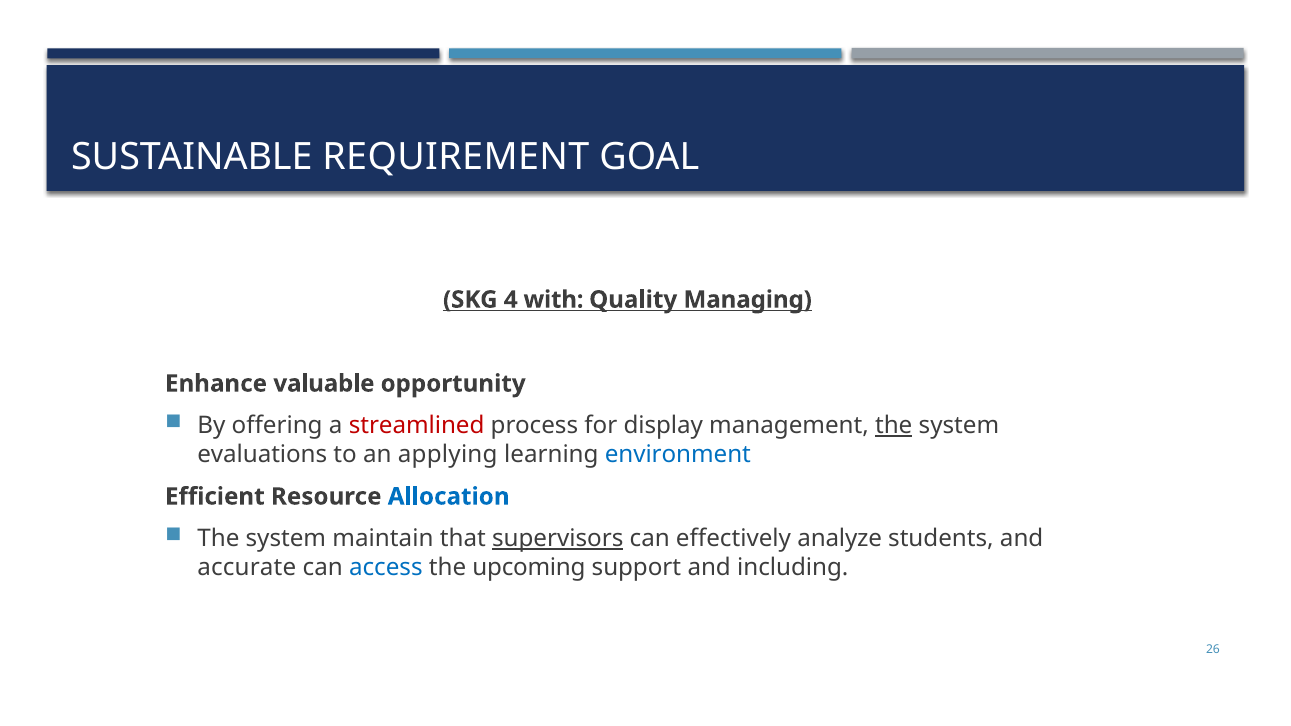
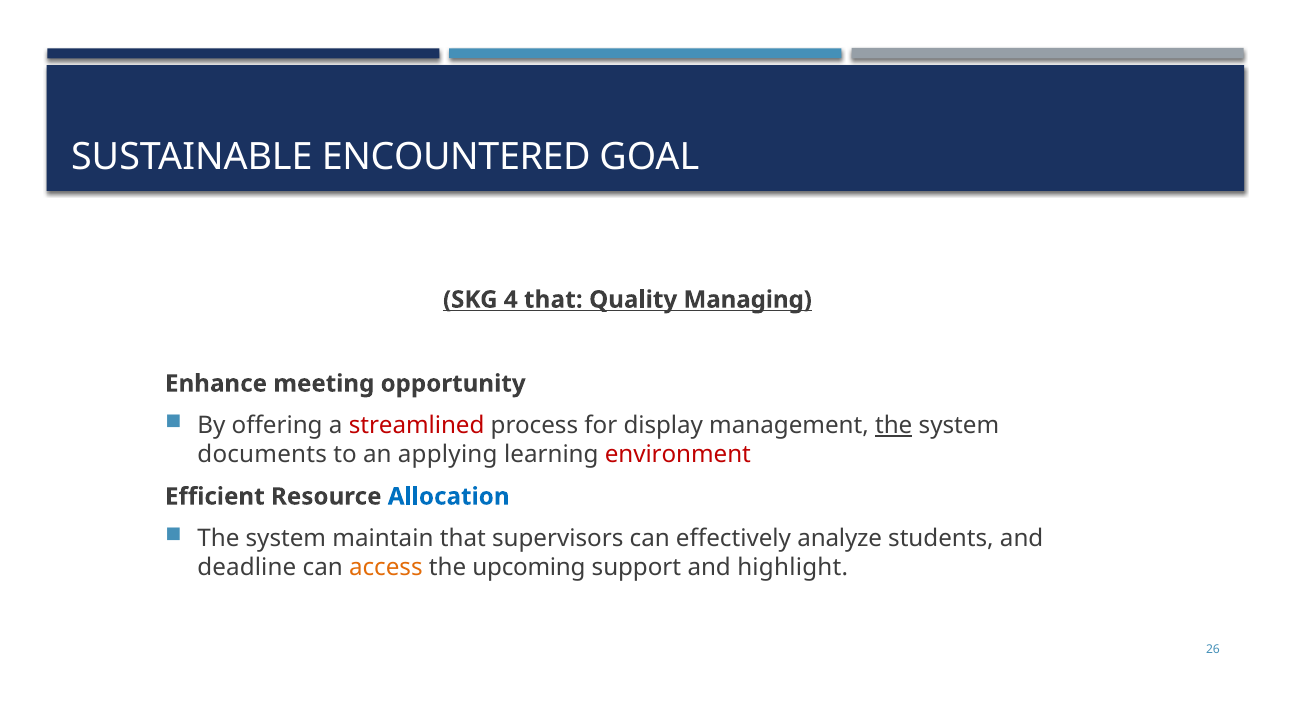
REQUIREMENT: REQUIREMENT -> ENCOUNTERED
4 with: with -> that
valuable: valuable -> meeting
evaluations: evaluations -> documents
environment colour: blue -> red
supervisors underline: present -> none
accurate: accurate -> deadline
access colour: blue -> orange
including: including -> highlight
